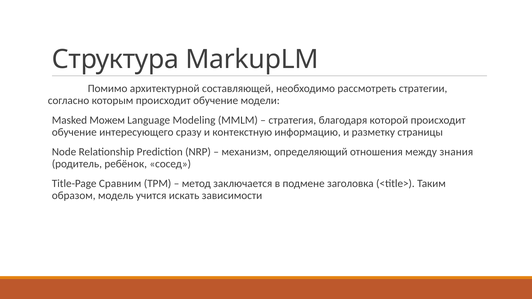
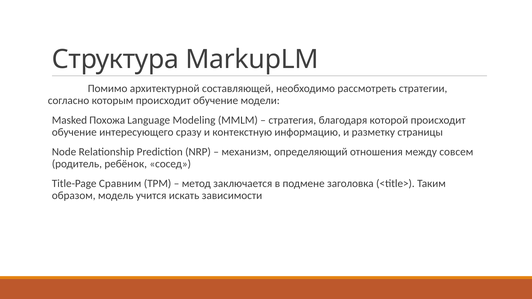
Можем: Можем -> Похожа
знания: знания -> совсем
